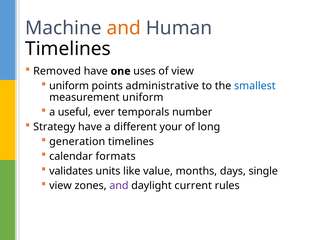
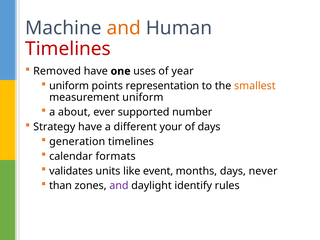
Timelines at (68, 49) colour: black -> red
of view: view -> year
administrative: administrative -> representation
smallest colour: blue -> orange
useful: useful -> about
temporals: temporals -> supported
of long: long -> days
value: value -> event
single: single -> never
view at (60, 186): view -> than
current: current -> identify
